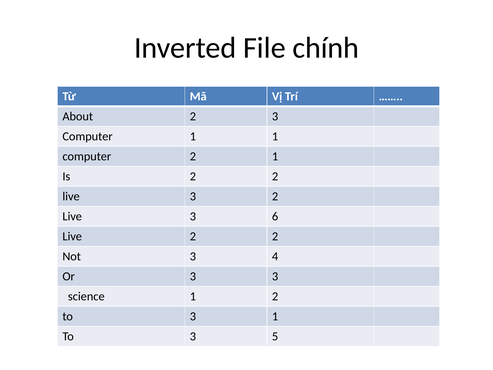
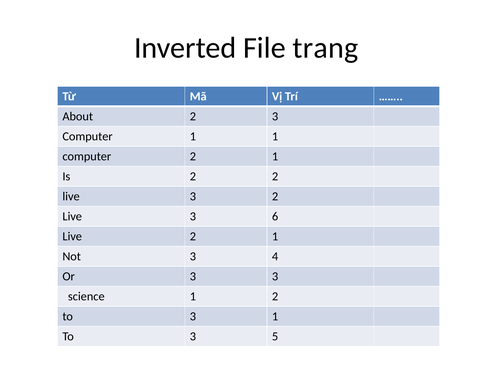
chính: chính -> trang
Live 2 2: 2 -> 1
